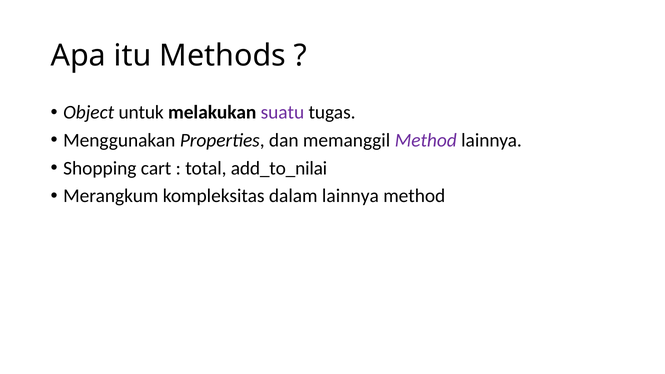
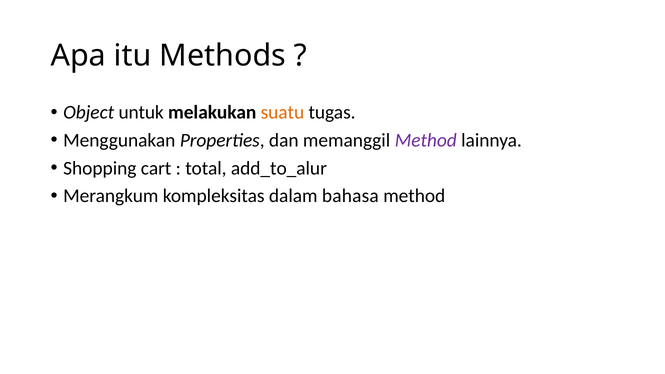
suatu colour: purple -> orange
add_to_nilai: add_to_nilai -> add_to_alur
dalam lainnya: lainnya -> bahasa
